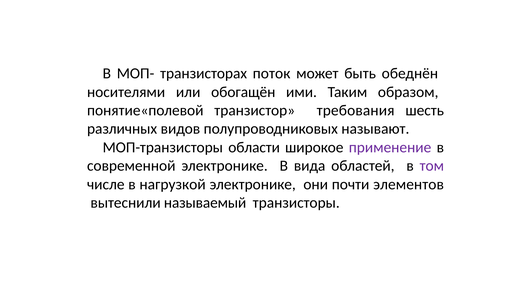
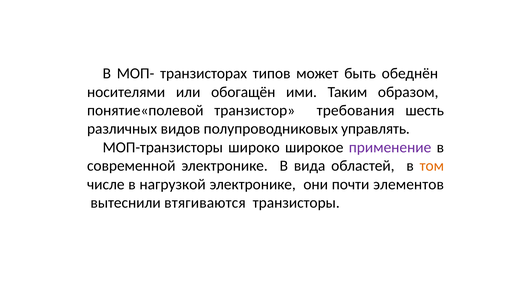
поток: поток -> типов
называют: называют -> управлять
области: области -> широко
том colour: purple -> orange
называемый: называемый -> втягиваются
